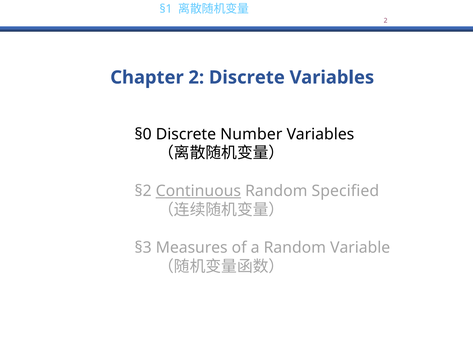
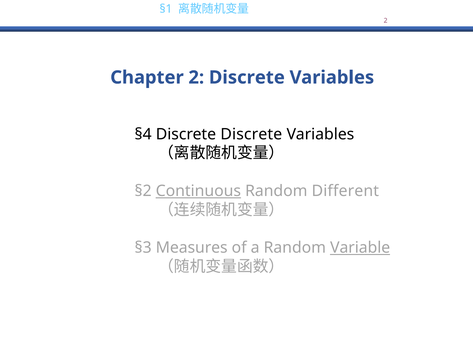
§0: §0 -> §4
Discrete Number: Number -> Discrete
Specified: Specified -> Different
Variable underline: none -> present
